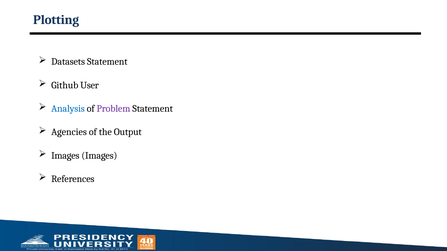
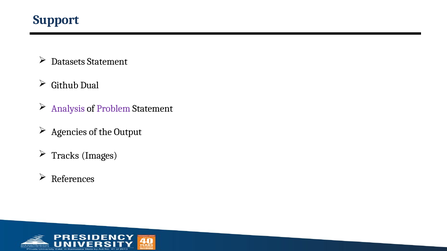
Plotting: Plotting -> Support
User: User -> Dual
Analysis colour: blue -> purple
Images at (65, 156): Images -> Tracks
